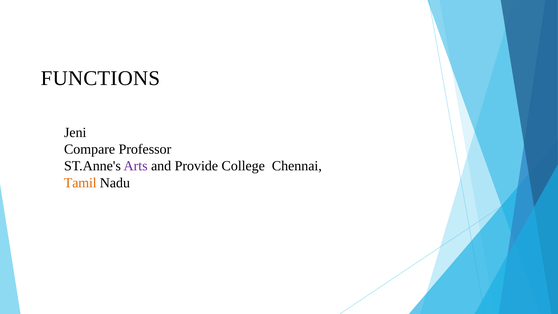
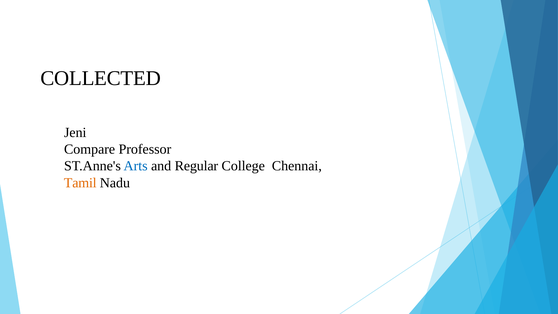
FUNCTIONS: FUNCTIONS -> COLLECTED
Arts colour: purple -> blue
Provide: Provide -> Regular
